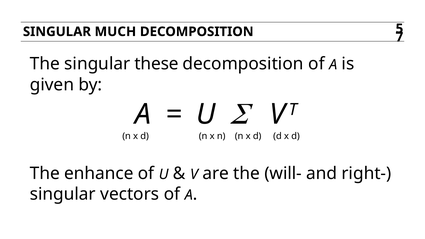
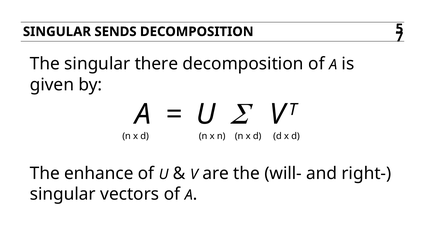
MUCH: MUCH -> SENDS
these: these -> there
